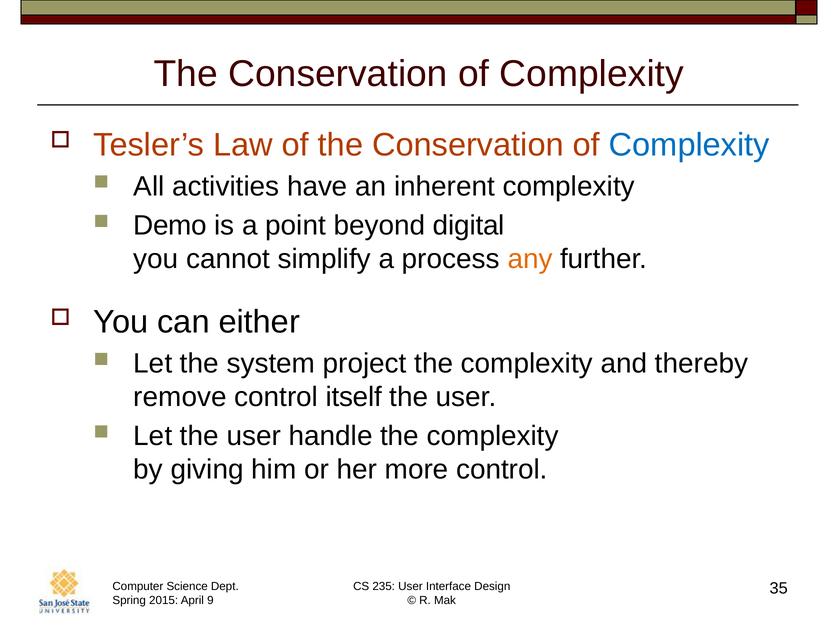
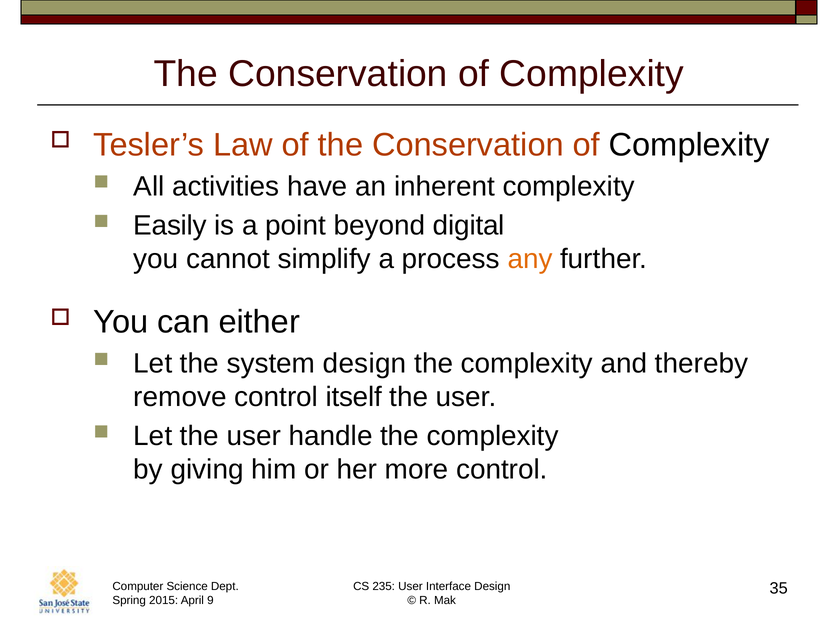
Complexity at (689, 145) colour: blue -> black
Demo: Demo -> Easily
system project: project -> design
